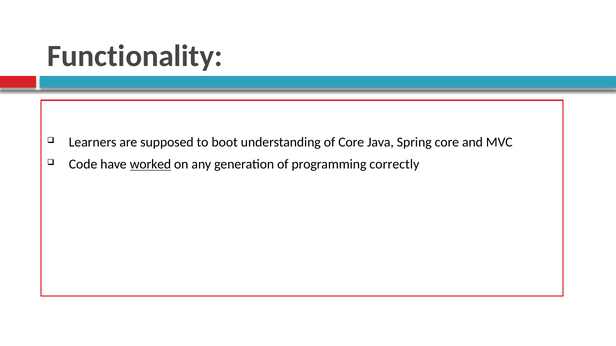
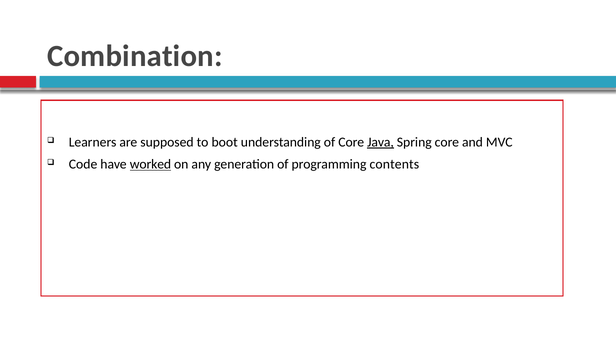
Functionality: Functionality -> Combination
Java underline: none -> present
correctly: correctly -> contents
